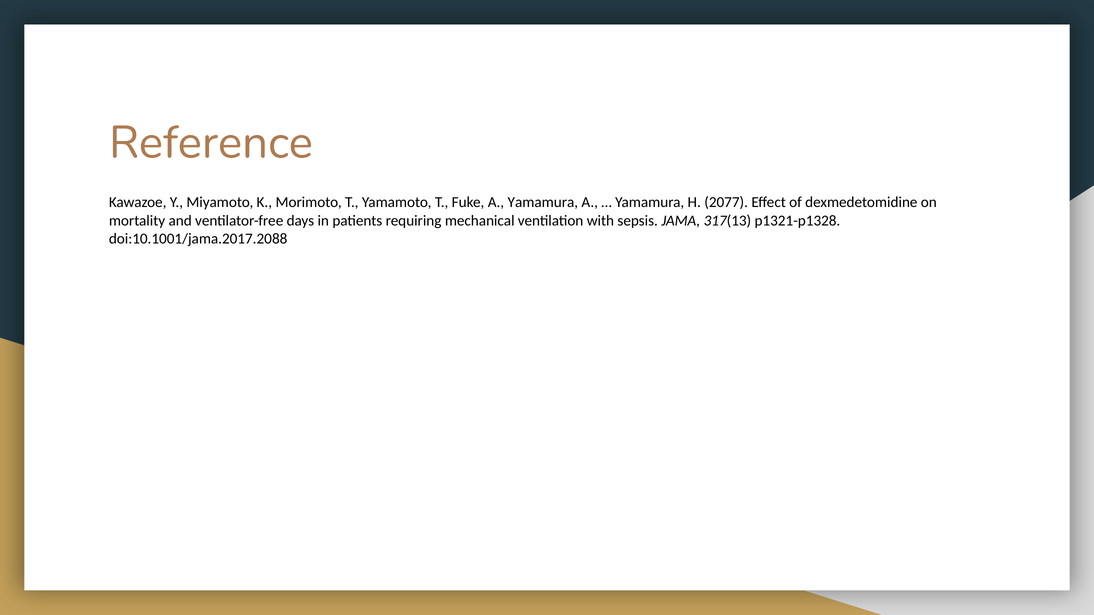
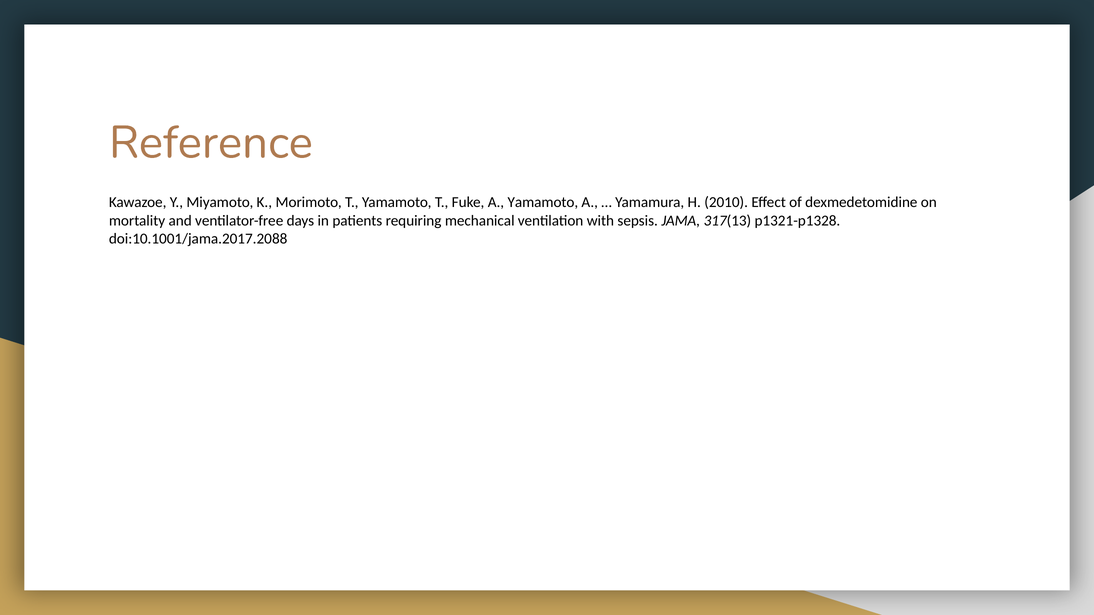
A Yamamura: Yamamura -> Yamamoto
2077: 2077 -> 2010
